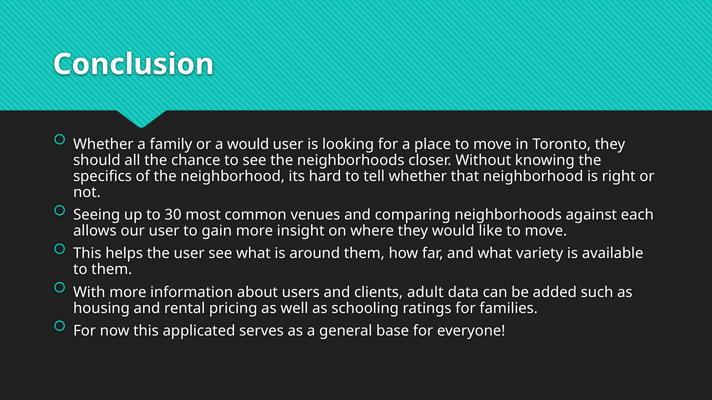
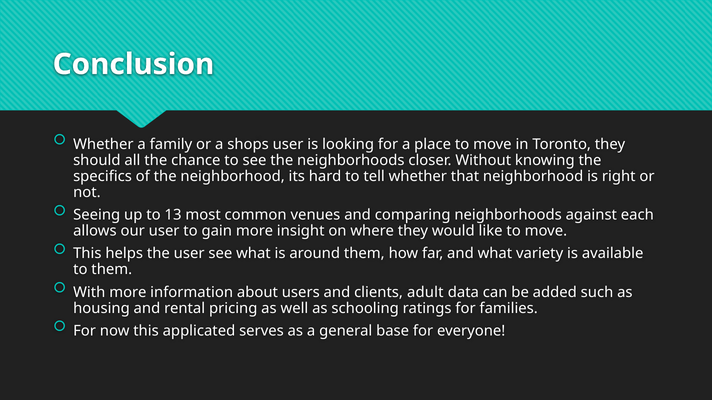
a would: would -> shops
30: 30 -> 13
